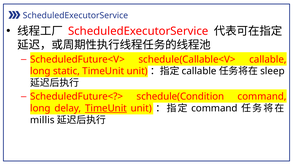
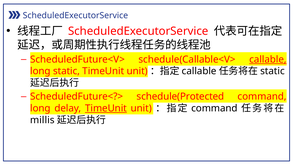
callable at (268, 59) underline: none -> present
sleep at (272, 71): sleep -> static
schedule(Condition: schedule(Condition -> schedule(Protected
